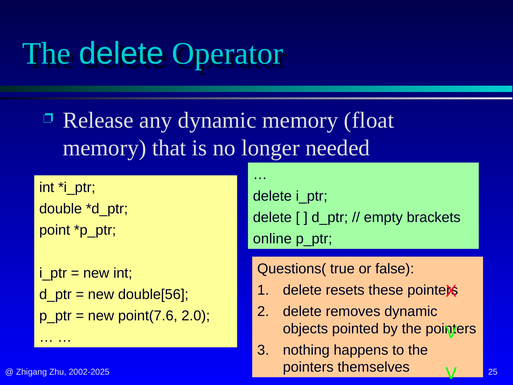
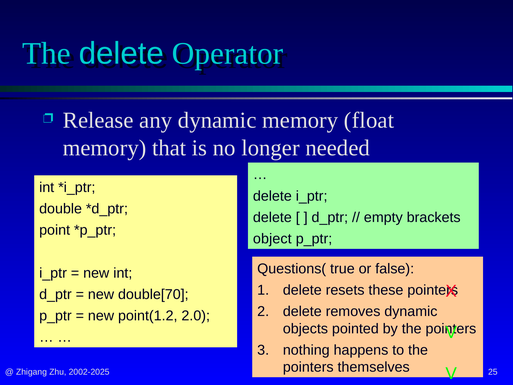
online: online -> object
double[56: double[56 -> double[70
point(7.6: point(7.6 -> point(1.2
